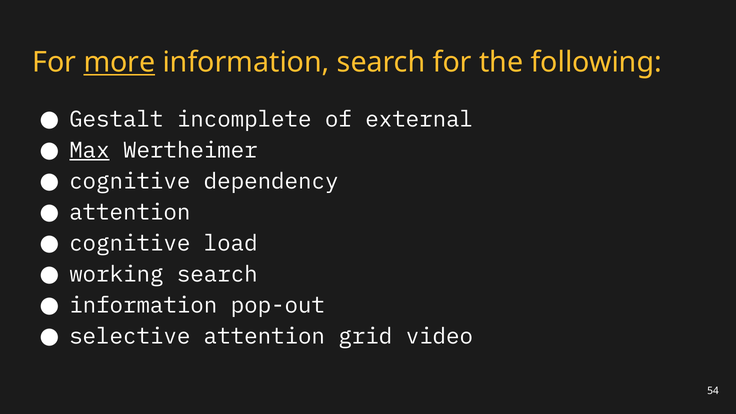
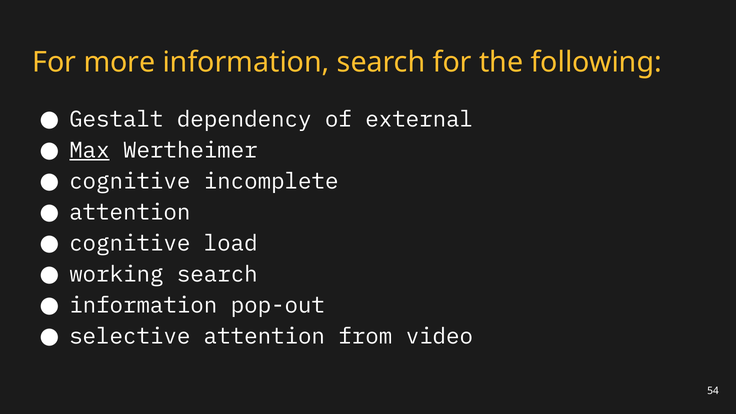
more underline: present -> none
incomplete: incomplete -> dependency
dependency: dependency -> incomplete
grid: grid -> from
